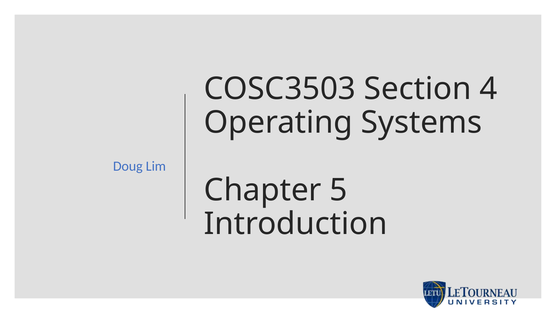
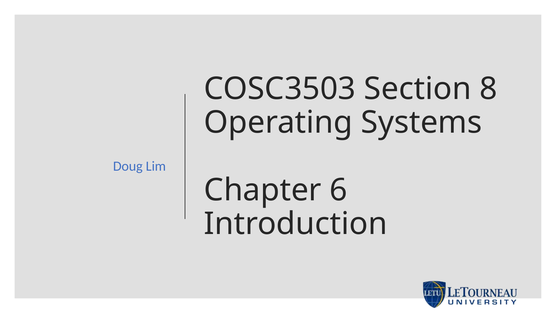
4: 4 -> 8
5: 5 -> 6
